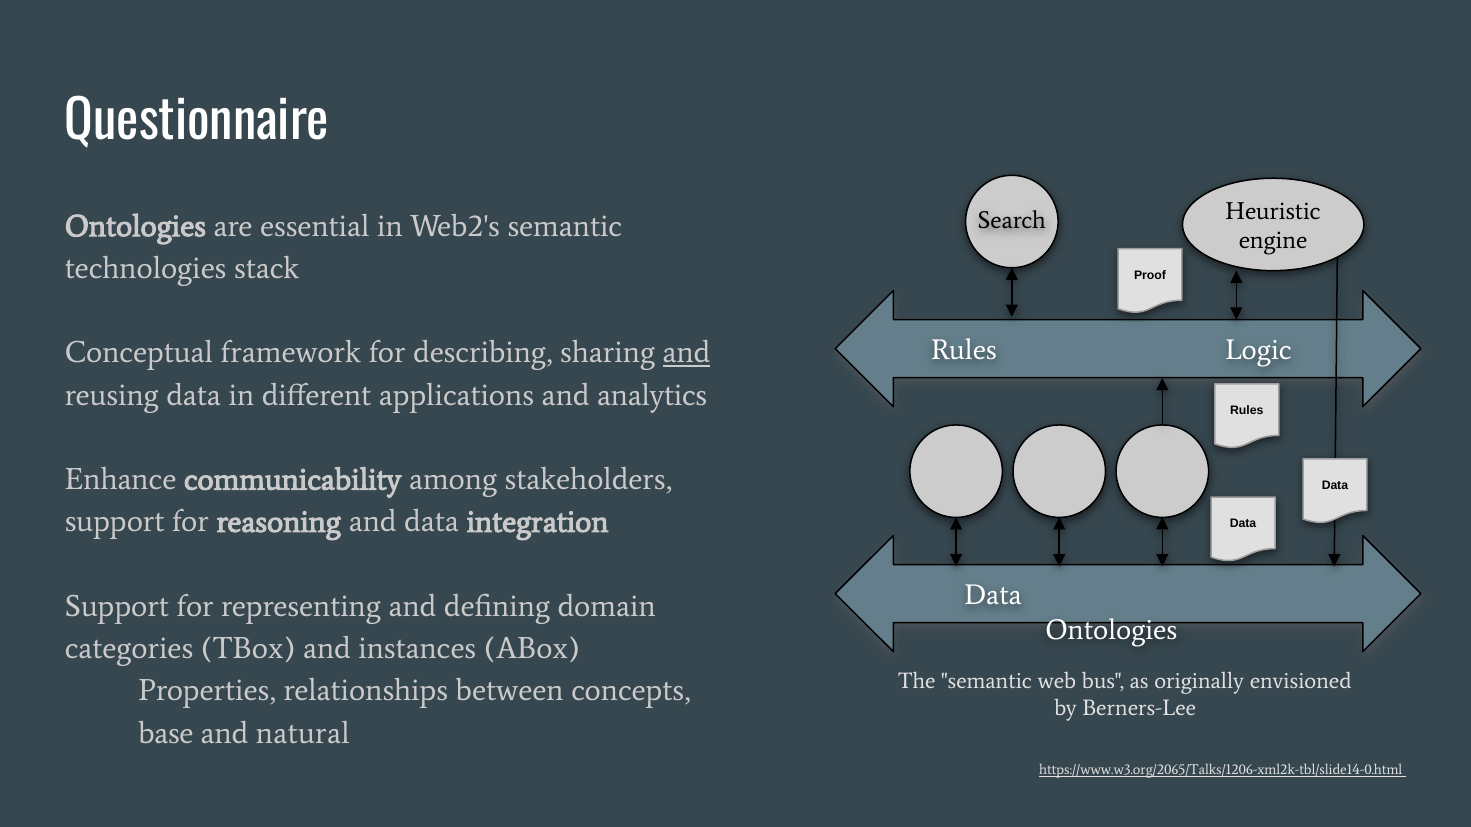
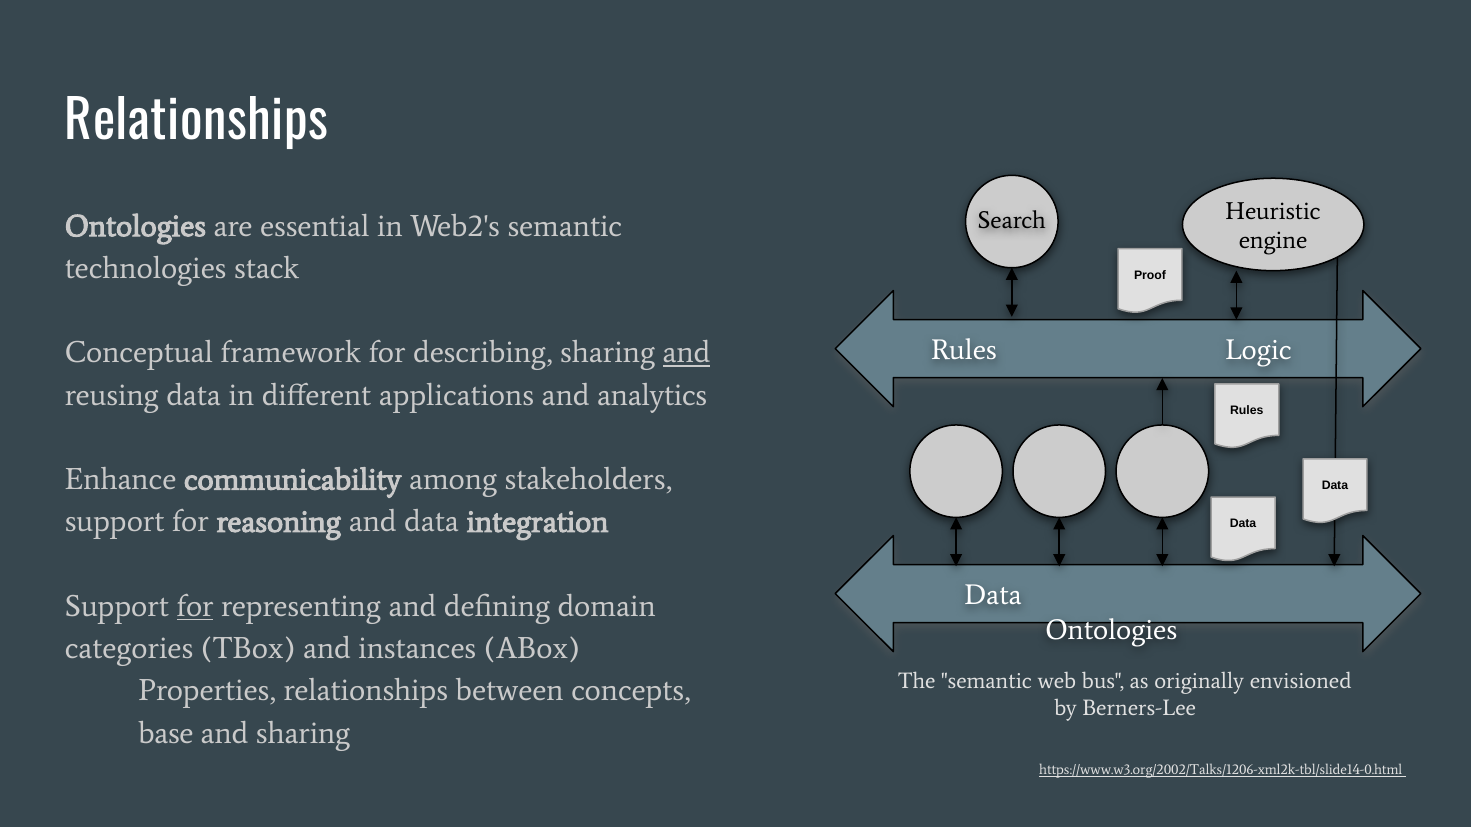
Questionnaire at (197, 122): Questionnaire -> Relationships
for at (195, 607) underline: none -> present
and natural: natural -> sharing
https://www.w3.org/2065/Talks/1206-xml2k-tbl/slide14-0.html: https://www.w3.org/2065/Talks/1206-xml2k-tbl/slide14-0.html -> https://www.w3.org/2002/Talks/1206-xml2k-tbl/slide14-0.html
